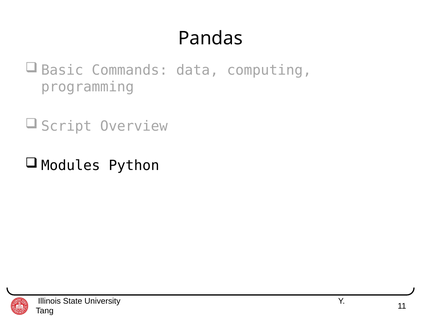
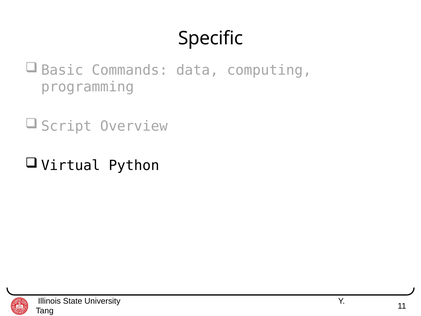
Pandas: Pandas -> Specific
Modules: Modules -> Virtual
